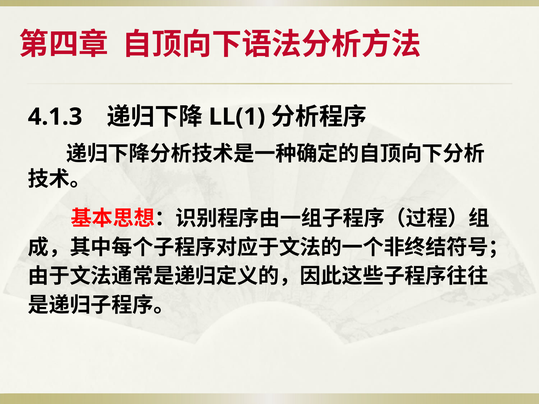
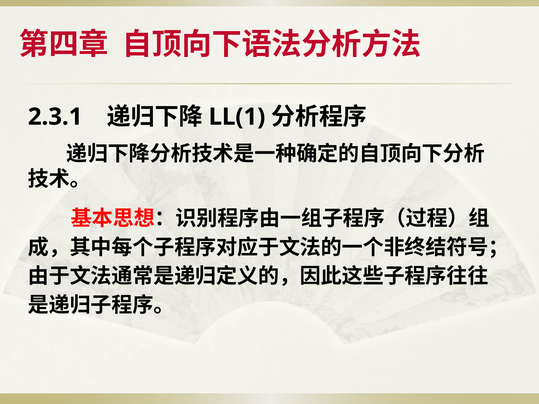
4.1.3: 4.1.3 -> 2.3.1
